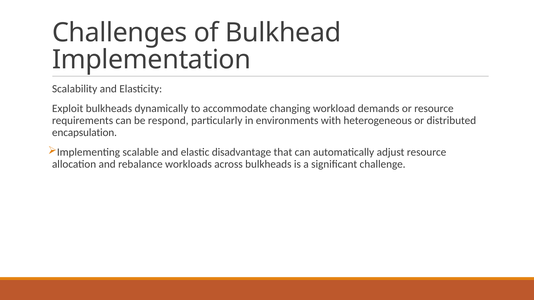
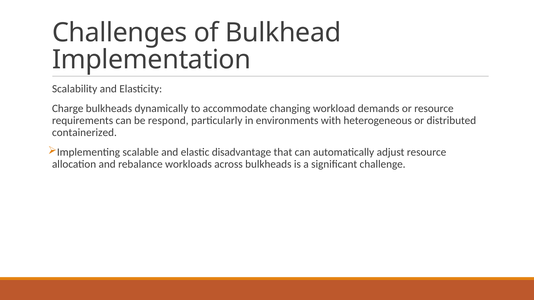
Exploit: Exploit -> Charge
encapsulation: encapsulation -> containerized
